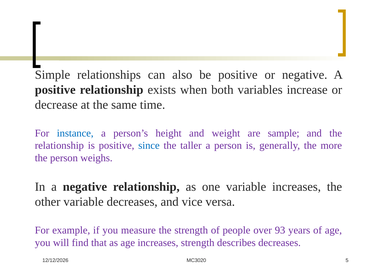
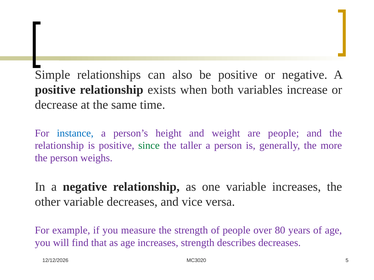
are sample: sample -> people
since colour: blue -> green
93: 93 -> 80
